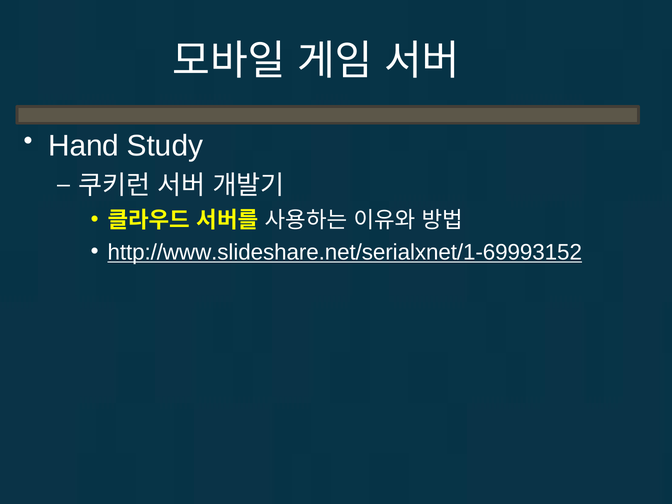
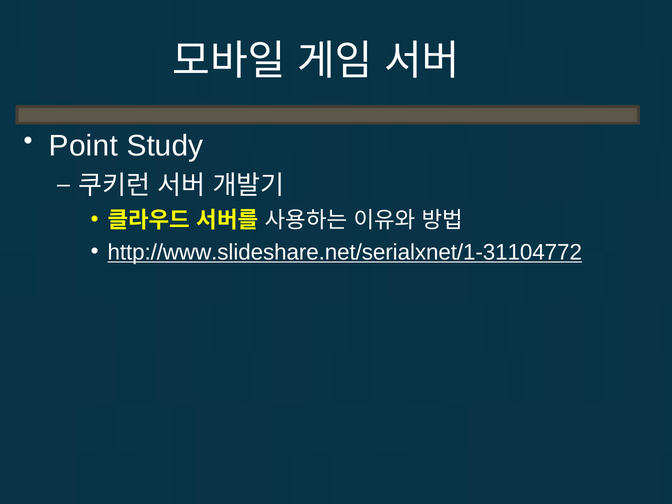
Hand: Hand -> Point
http://www.slideshare.net/serialxnet/1-69993152: http://www.slideshare.net/serialxnet/1-69993152 -> http://www.slideshare.net/serialxnet/1-31104772
